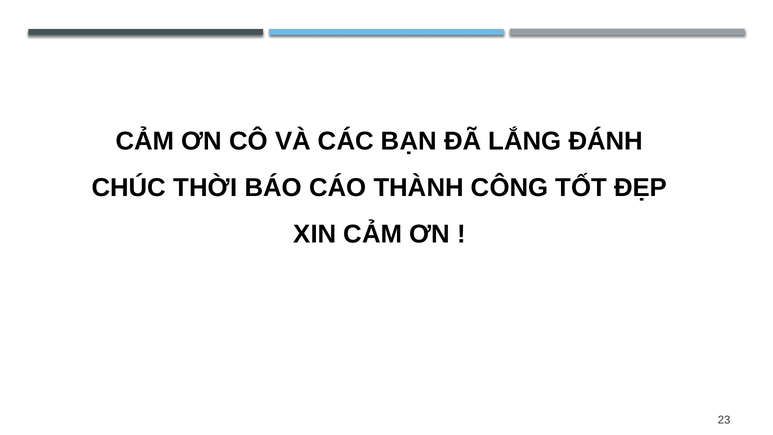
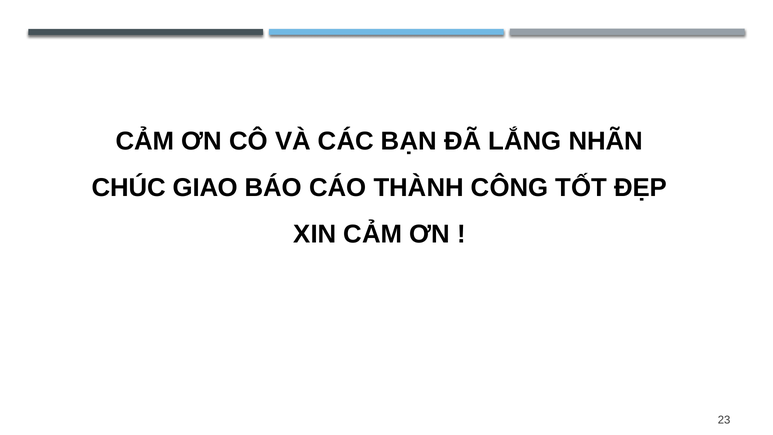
ĐÁNH: ĐÁNH -> NHÃN
THỜI: THỜI -> GIAO
